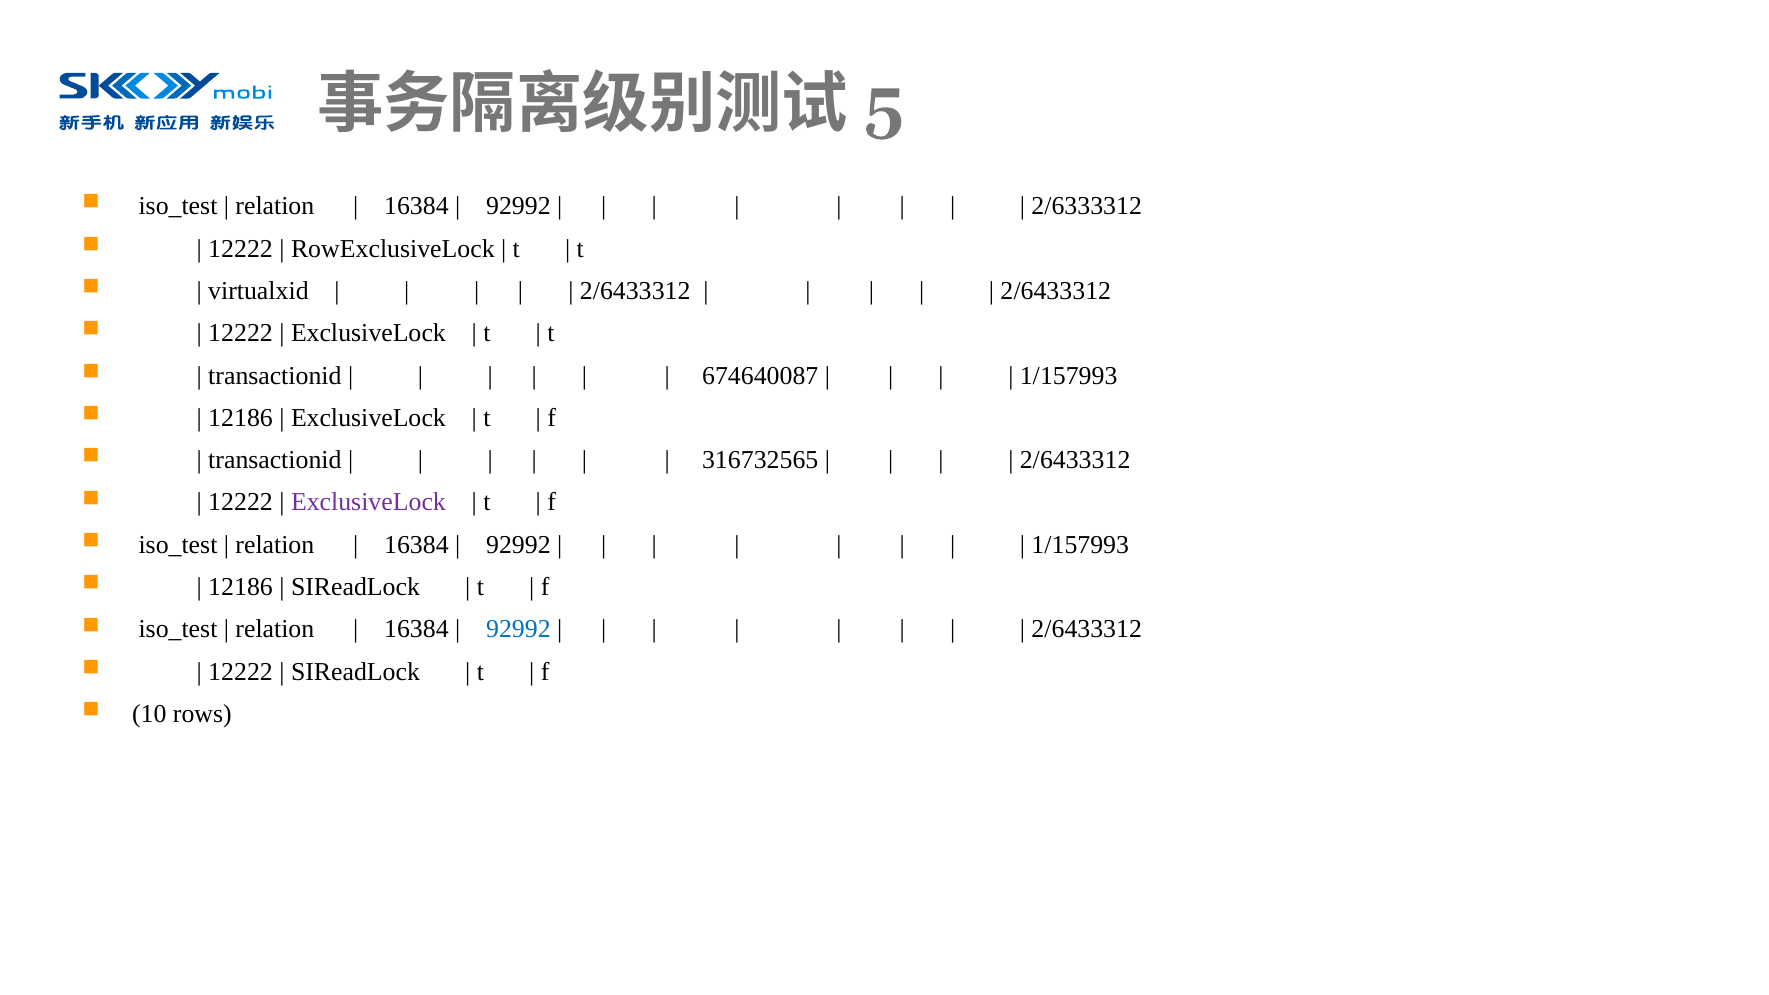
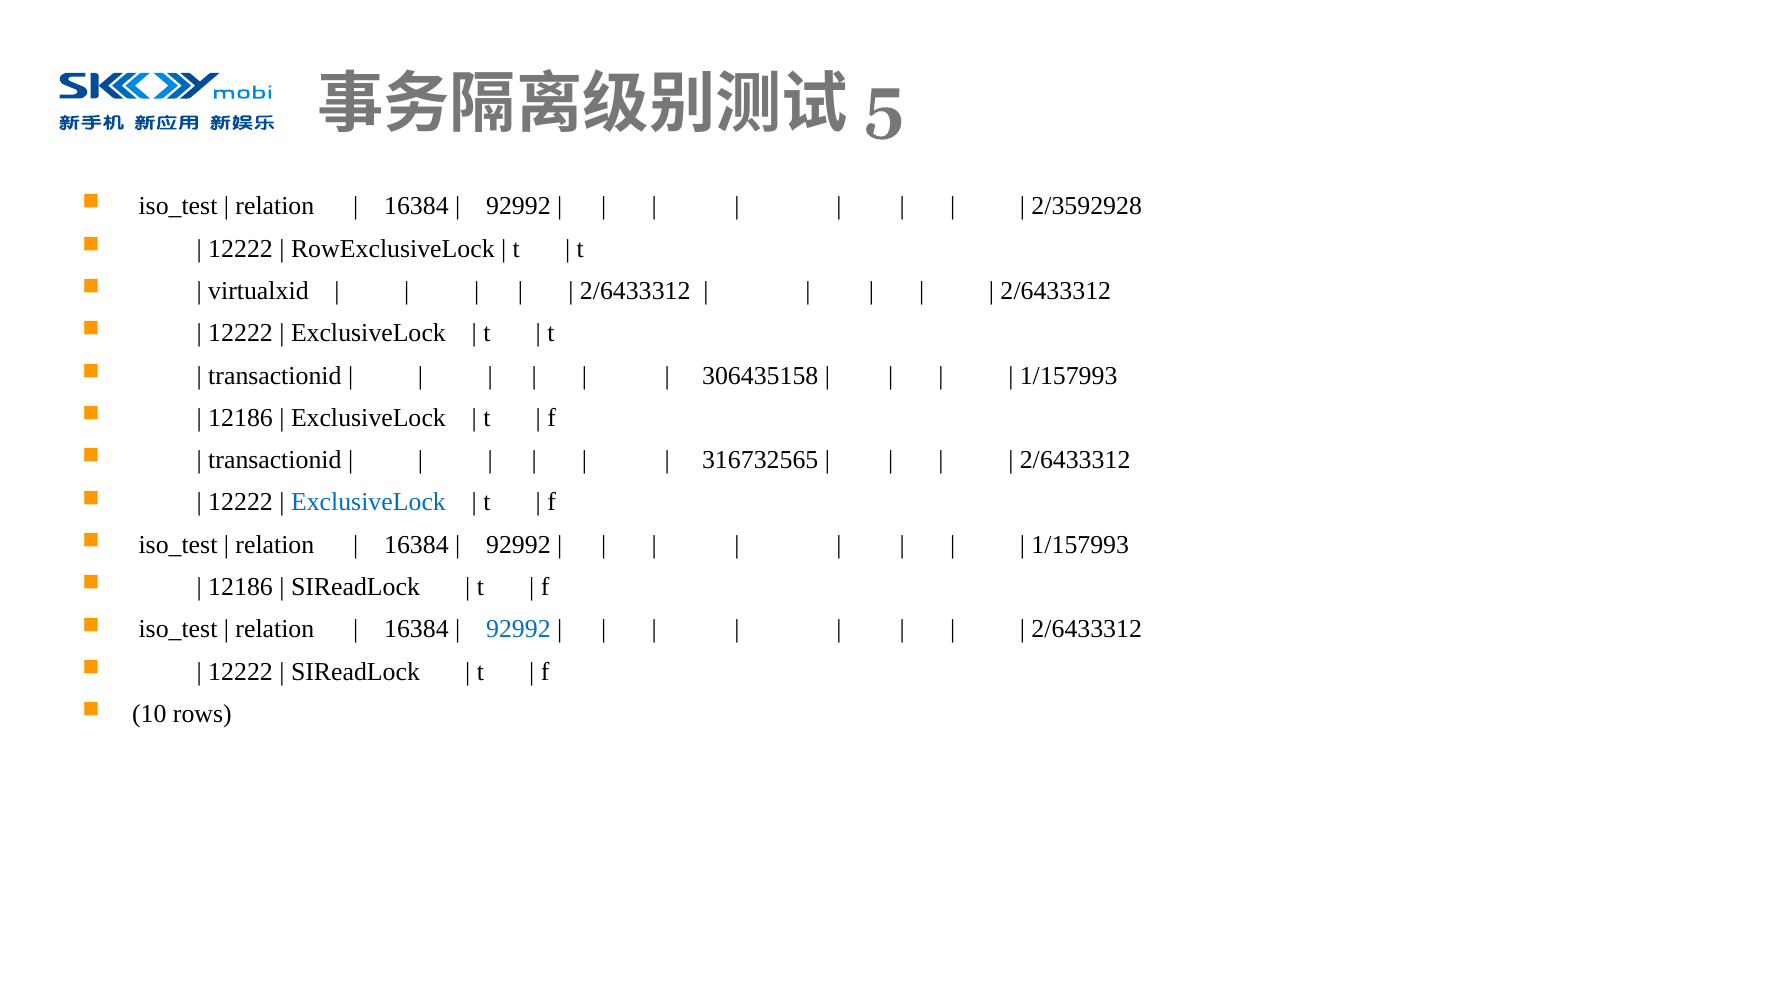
2/6333312: 2/6333312 -> 2/3592928
674640087: 674640087 -> 306435158
ExclusiveLock at (368, 502) colour: purple -> blue
